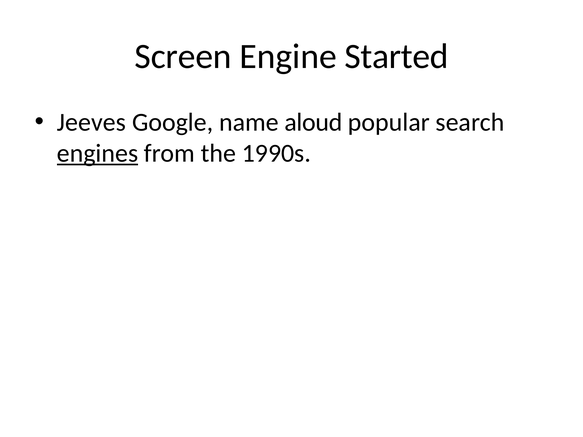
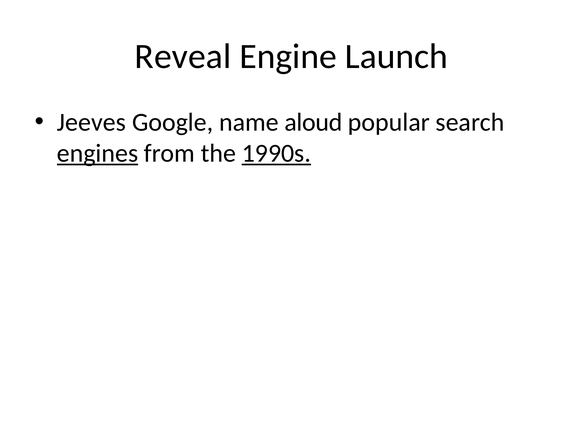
Screen: Screen -> Reveal
Started: Started -> Launch
1990s underline: none -> present
